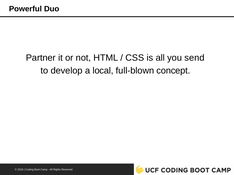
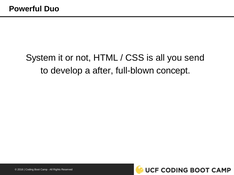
Partner: Partner -> System
local: local -> after
